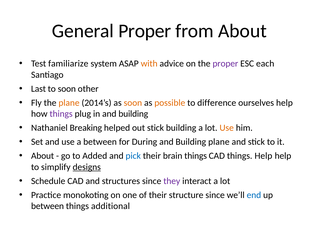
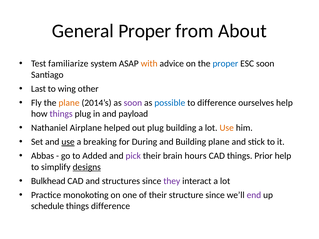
proper at (225, 64) colour: purple -> blue
ESC each: each -> soon
to soon: soon -> wing
soon at (133, 103) colour: orange -> purple
possible colour: orange -> blue
in and building: building -> payload
Breaking: Breaking -> Airplane
out stick: stick -> plug
use at (68, 142) underline: none -> present
a between: between -> breaking
About at (43, 156): About -> Abbas
pick colour: blue -> purple
brain things: things -> hours
things Help: Help -> Prior
Schedule: Schedule -> Bulkhead
end colour: blue -> purple
between at (48, 206): between -> schedule
things additional: additional -> difference
